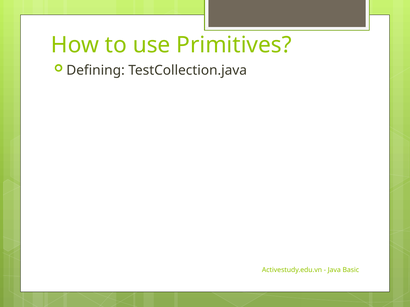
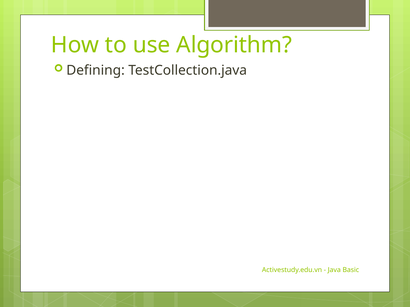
Primitives: Primitives -> Algorithm
